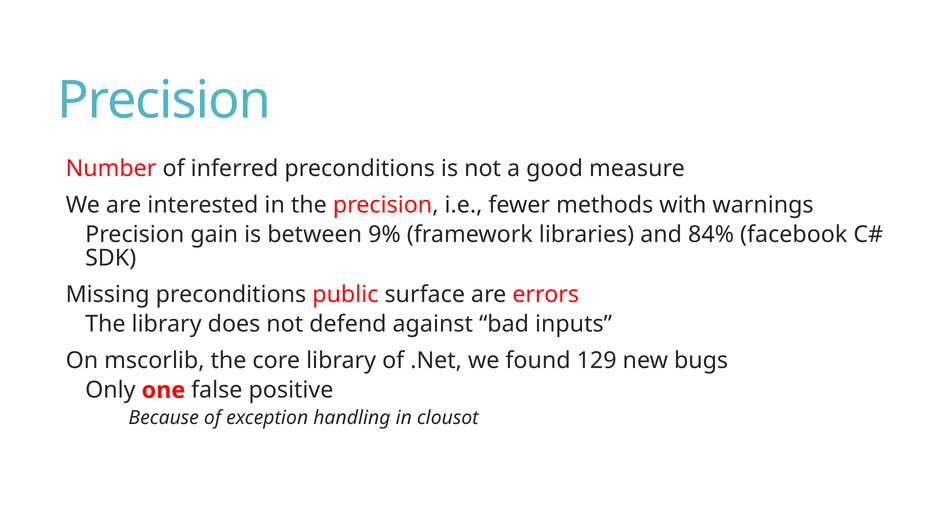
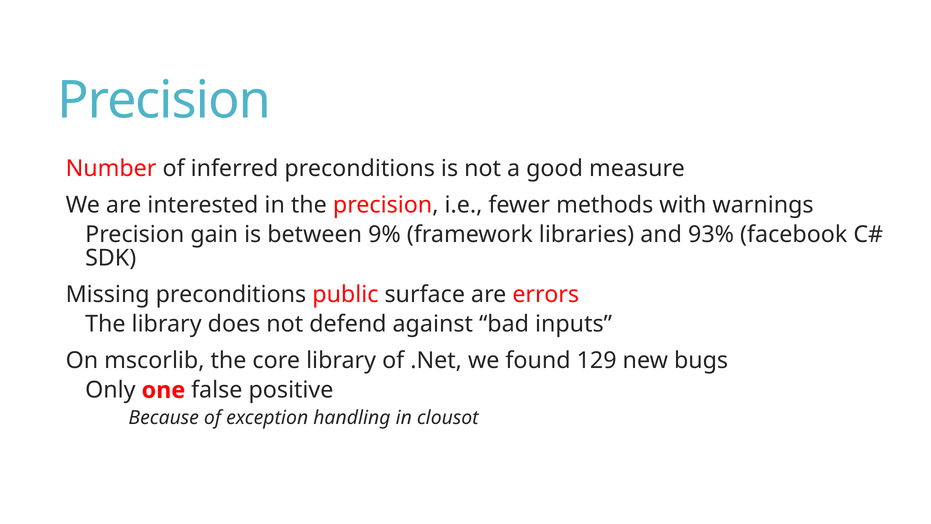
84%: 84% -> 93%
